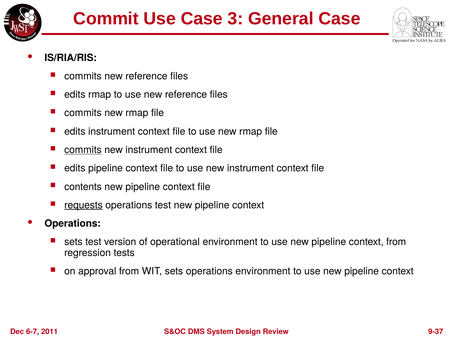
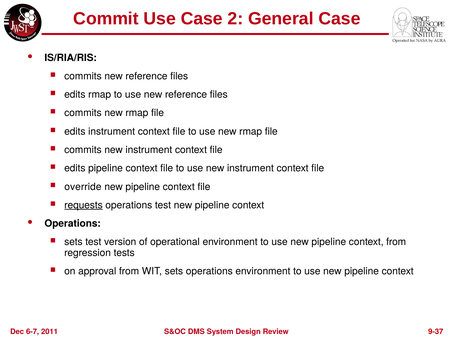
3: 3 -> 2
commits at (83, 150) underline: present -> none
contents: contents -> override
